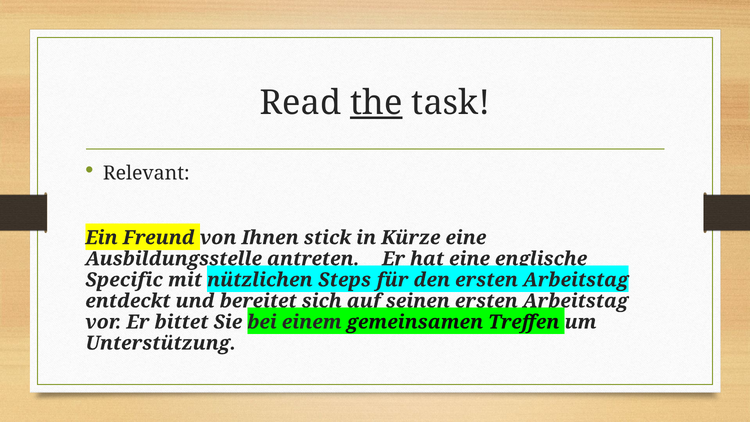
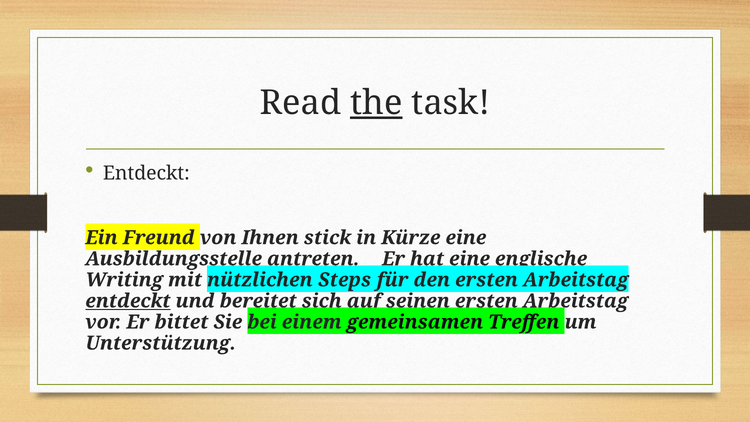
Relevant at (146, 173): Relevant -> Entdeckt
Specific: Specific -> Writing
entdeckt at (128, 301) underline: none -> present
